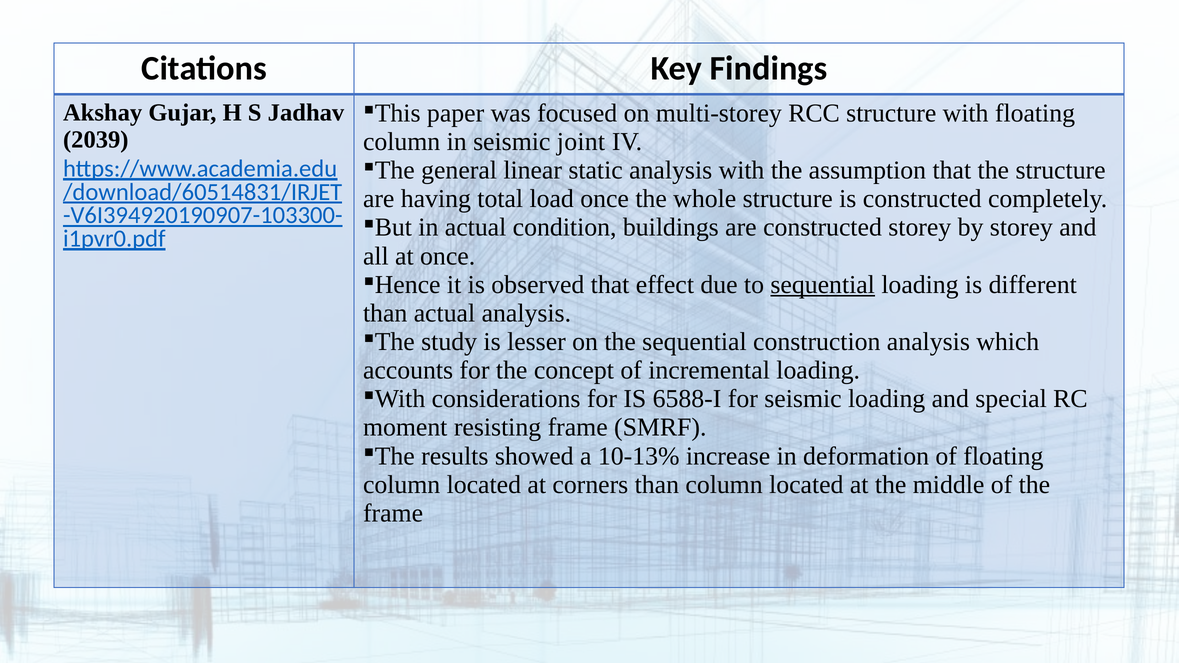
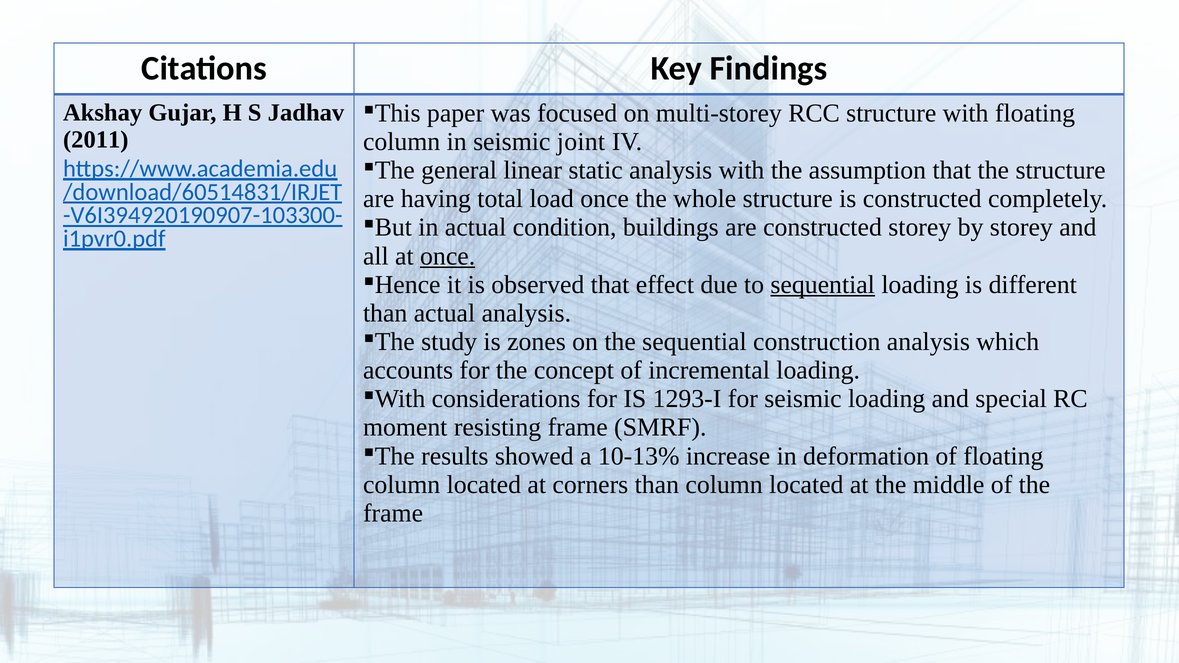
2039: 2039 -> 2011
once at (448, 256) underline: none -> present
lesser: lesser -> zones
6588-I: 6588-I -> 1293-I
